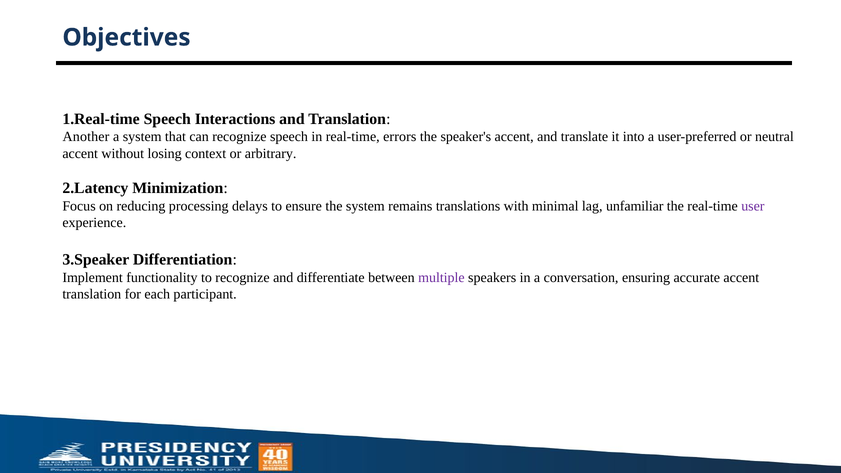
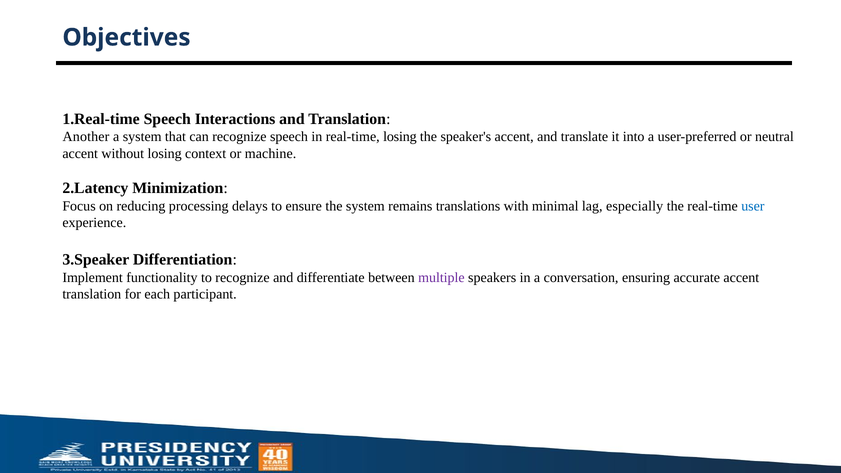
real-time errors: errors -> losing
arbitrary: arbitrary -> machine
unfamiliar: unfamiliar -> especially
user colour: purple -> blue
